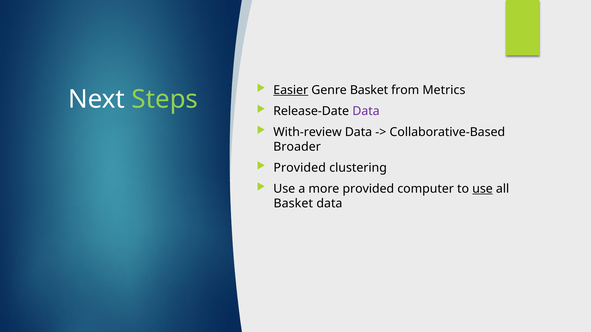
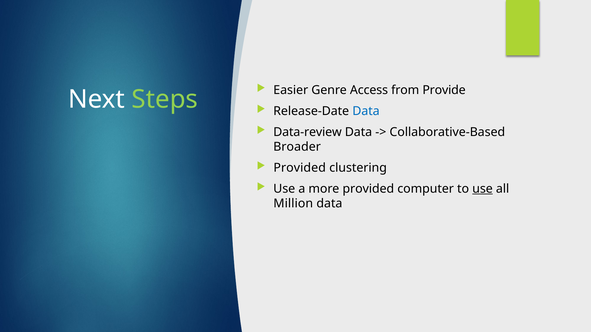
Easier underline: present -> none
Genre Basket: Basket -> Access
Metrics: Metrics -> Provide
Data at (366, 111) colour: purple -> blue
With-review: With-review -> Data-review
Basket at (293, 204): Basket -> Million
